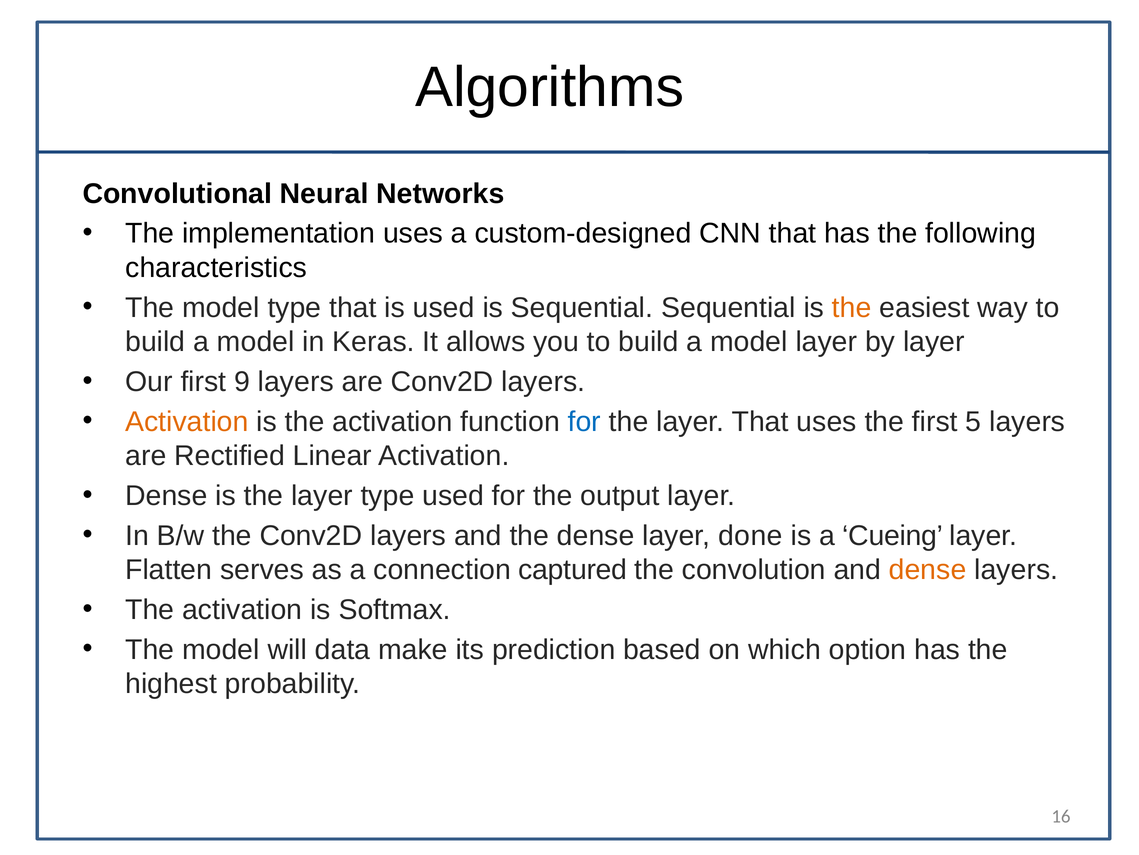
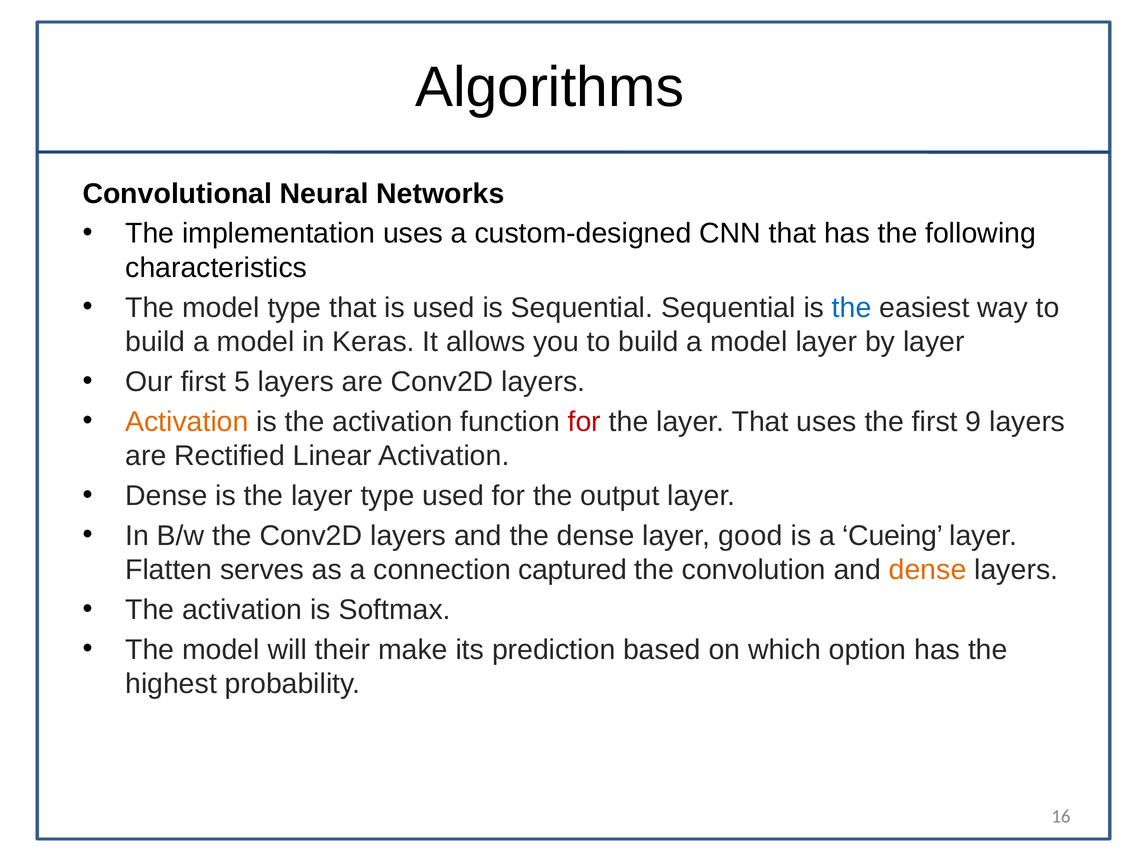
the at (852, 307) colour: orange -> blue
9: 9 -> 5
for at (584, 421) colour: blue -> red
5: 5 -> 9
done: done -> good
data: data -> their
